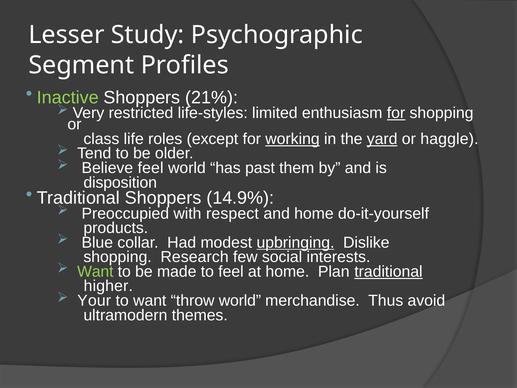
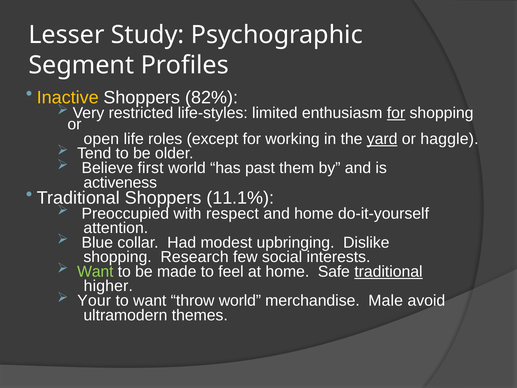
Inactive colour: light green -> yellow
21%: 21% -> 82%
class: class -> open
working underline: present -> none
Believe feel: feel -> first
disposition: disposition -> activeness
14.9%: 14.9% -> 11.1%
products: products -> attention
upbringing underline: present -> none
Plan: Plan -> Safe
Thus: Thus -> Male
